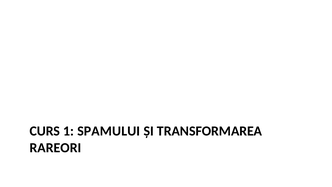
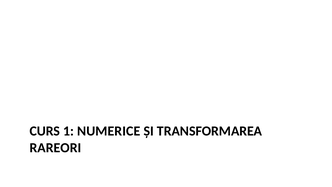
SPAMULUI: SPAMULUI -> NUMERICE
